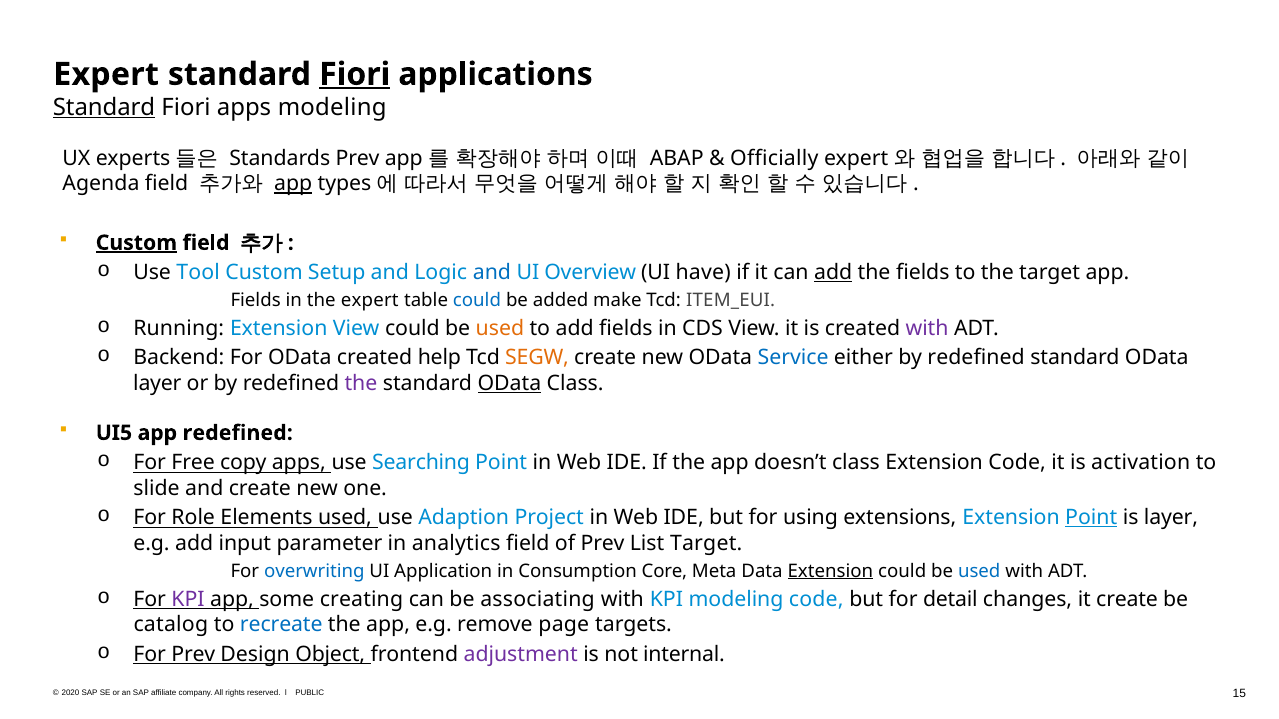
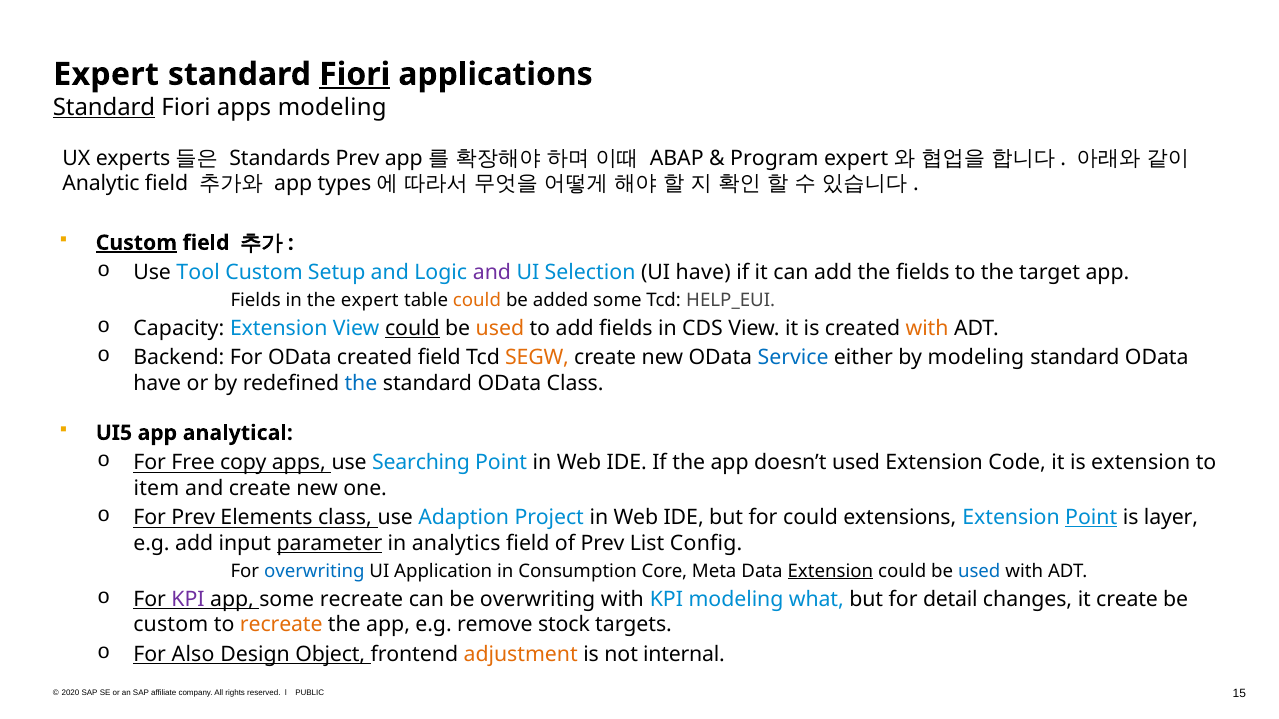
Officially: Officially -> Program
Agenda: Agenda -> Analytic
app at (293, 184) underline: present -> none
and at (492, 272) colour: blue -> purple
Overview: Overview -> Selection
add at (833, 272) underline: present -> none
could at (477, 300) colour: blue -> orange
added make: make -> some
ITEM_EUI: ITEM_EUI -> HELP_EUI
Running: Running -> Capacity
could at (412, 328) underline: none -> present
with at (927, 328) colour: purple -> orange
created help: help -> field
either by redefined: redefined -> modeling
layer at (157, 384): layer -> have
the at (361, 384) colour: purple -> blue
OData at (509, 384) underline: present -> none
app redefined: redefined -> analytical
doesn’t class: class -> used
is activation: activation -> extension
slide: slide -> item
For Role: Role -> Prev
Elements used: used -> class
for using: using -> could
parameter underline: none -> present
List Target: Target -> Config
some creating: creating -> recreate
be associating: associating -> overwriting
modeling code: code -> what
catalog at (171, 625): catalog -> custom
recreate at (281, 625) colour: blue -> orange
page: page -> stock
For Prev: Prev -> Also
adjustment colour: purple -> orange
